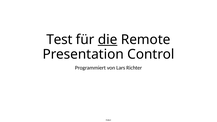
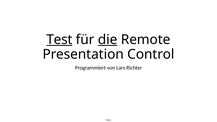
Test underline: none -> present
